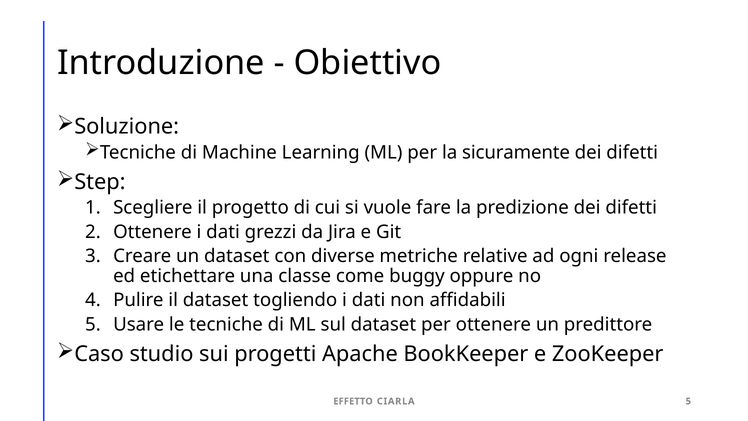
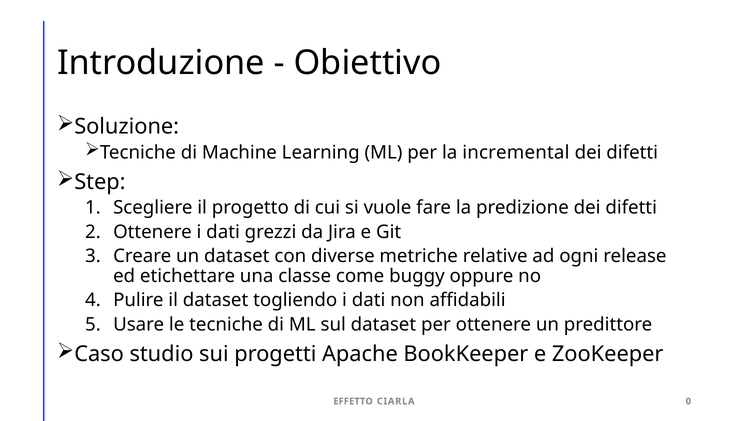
sicuramente: sicuramente -> incremental
CIARLA 5: 5 -> 0
